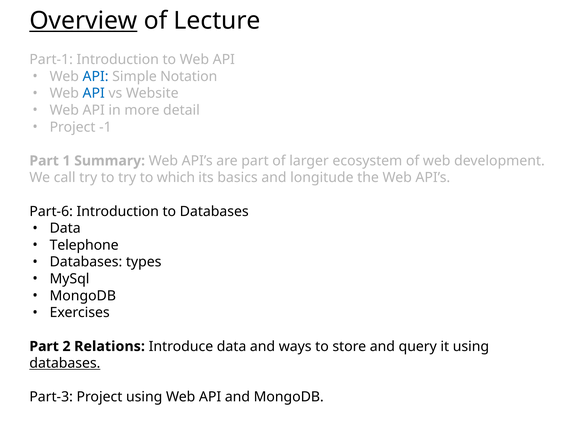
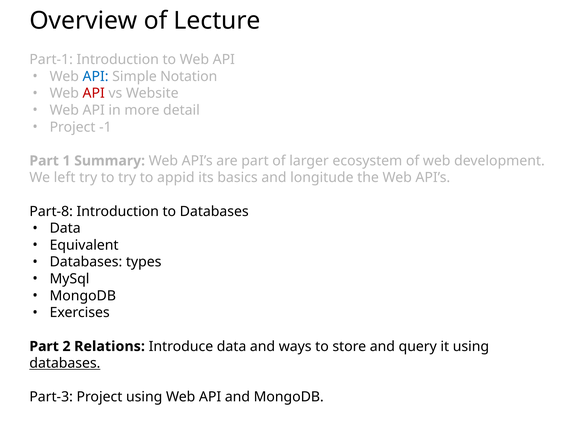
Overview underline: present -> none
API at (94, 93) colour: blue -> red
call: call -> left
which: which -> appid
Part-6: Part-6 -> Part-8
Telephone: Telephone -> Equivalent
